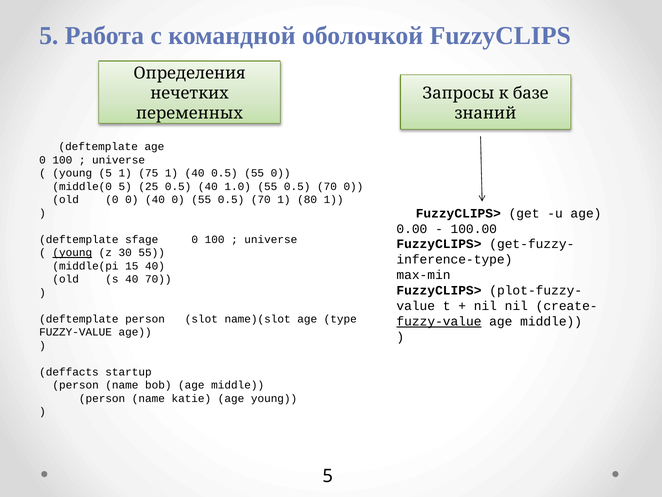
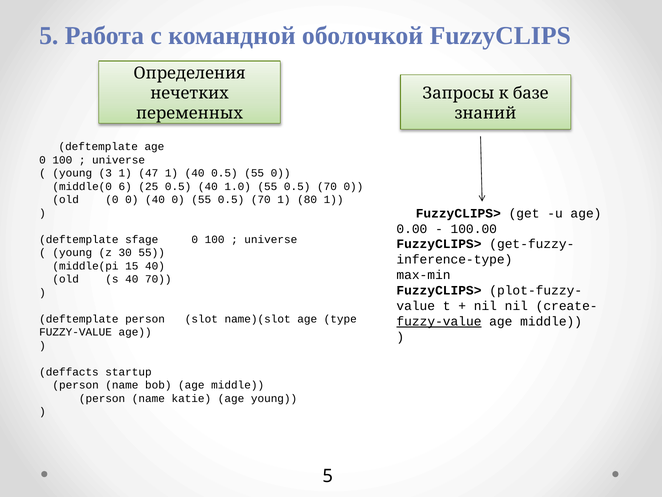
young 5: 5 -> 3
75: 75 -> 47
middle(0 5: 5 -> 6
young at (72, 253) underline: present -> none
